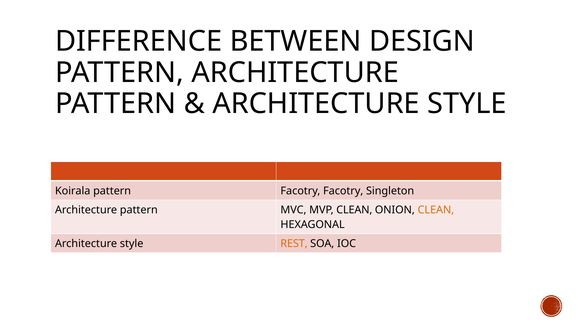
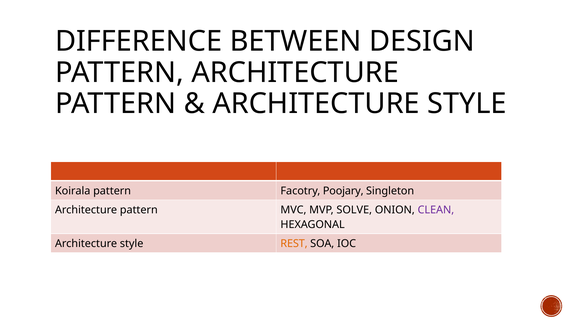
Facotry Facotry: Facotry -> Poojary
MVP CLEAN: CLEAN -> SOLVE
CLEAN at (436, 210) colour: orange -> purple
